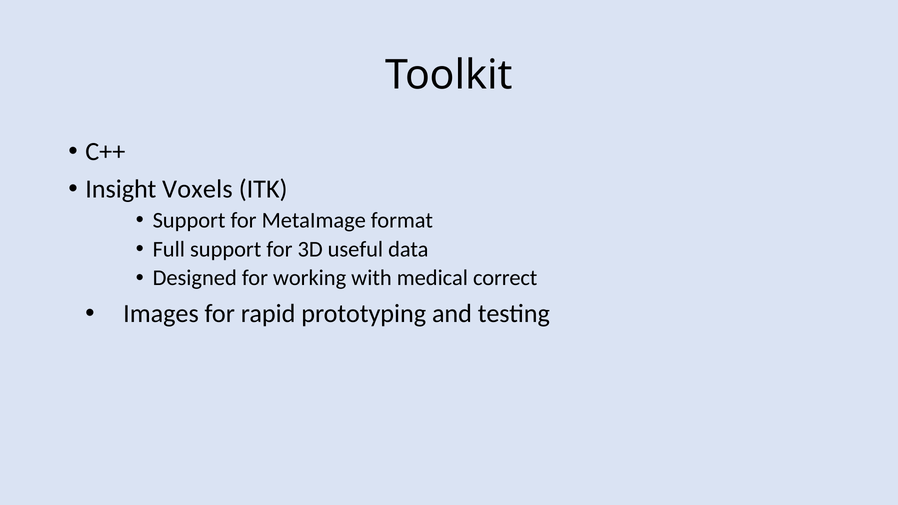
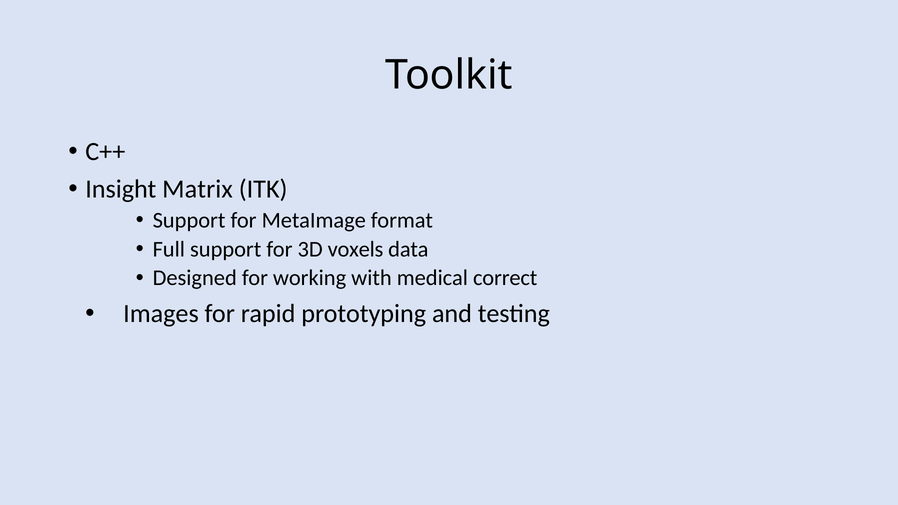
Voxels: Voxels -> Matrix
useful: useful -> voxels
